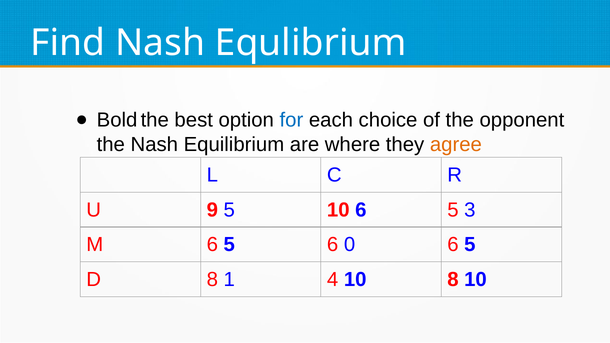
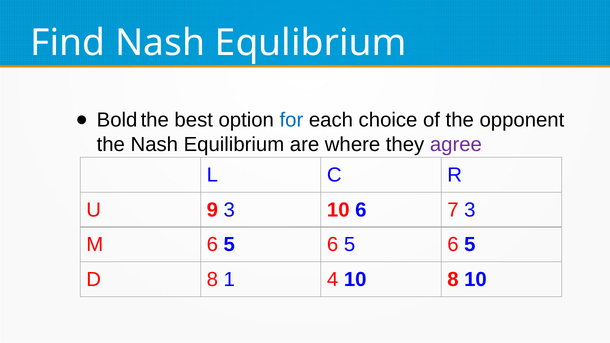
agree colour: orange -> purple
9 5: 5 -> 3
10 6 5: 5 -> 7
0 at (350, 245): 0 -> 5
